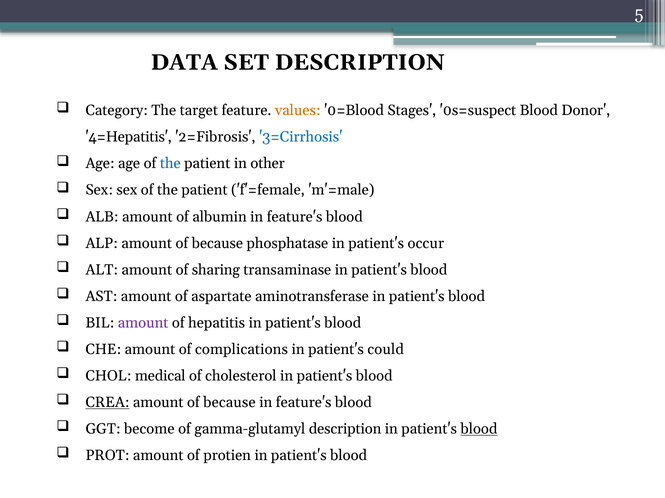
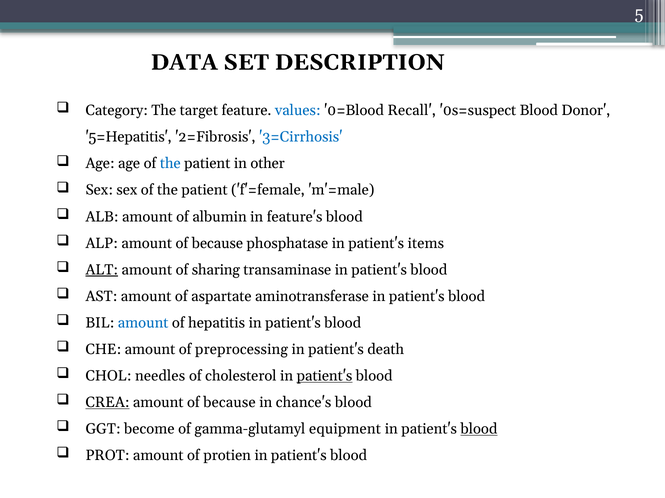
values colour: orange -> blue
Stages: Stages -> Recall
4=Hepatitis: 4=Hepatitis -> 5=Hepatitis
occur: occur -> items
ALT underline: none -> present
amount at (143, 323) colour: purple -> blue
complications: complications -> preprocessing
could: could -> death
medical: medical -> needles
patient's at (324, 376) underline: none -> present
feature's at (304, 403): feature's -> chance's
gamma-glutamyl description: description -> equipment
